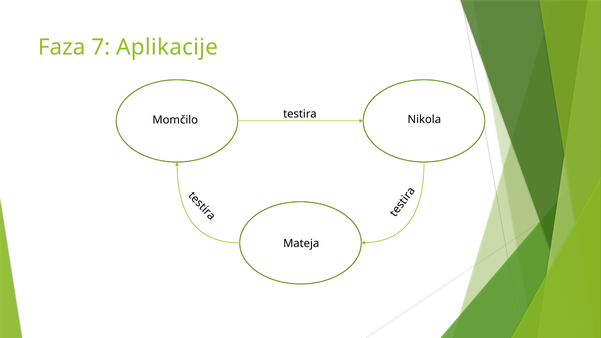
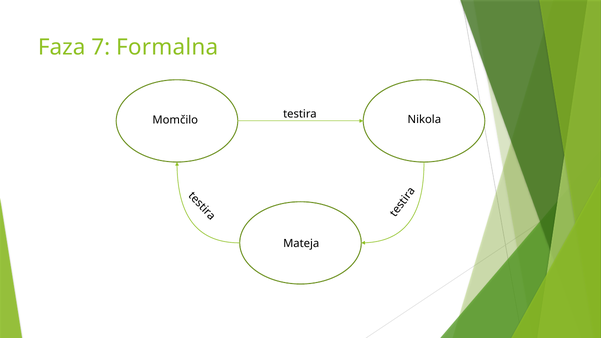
Aplikacije: Aplikacije -> Formalna
